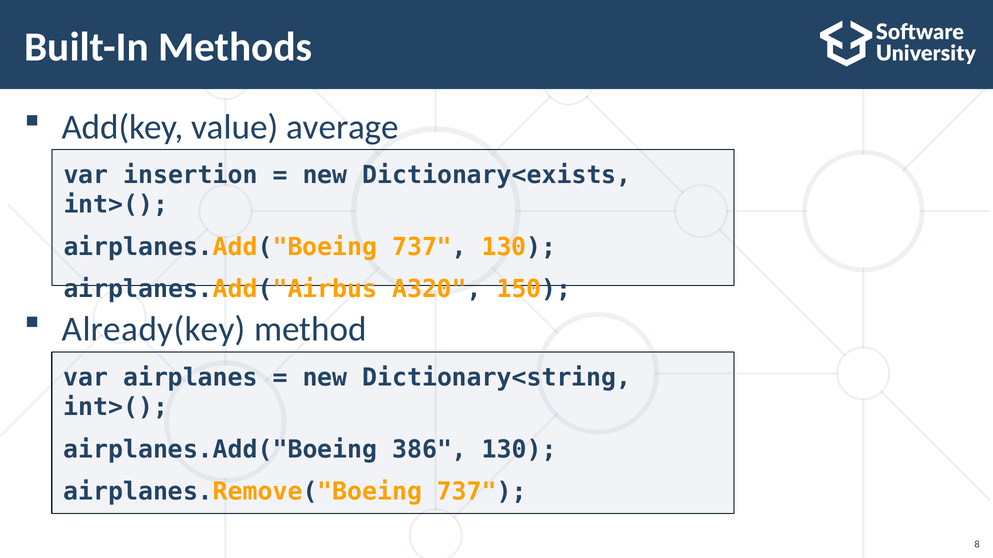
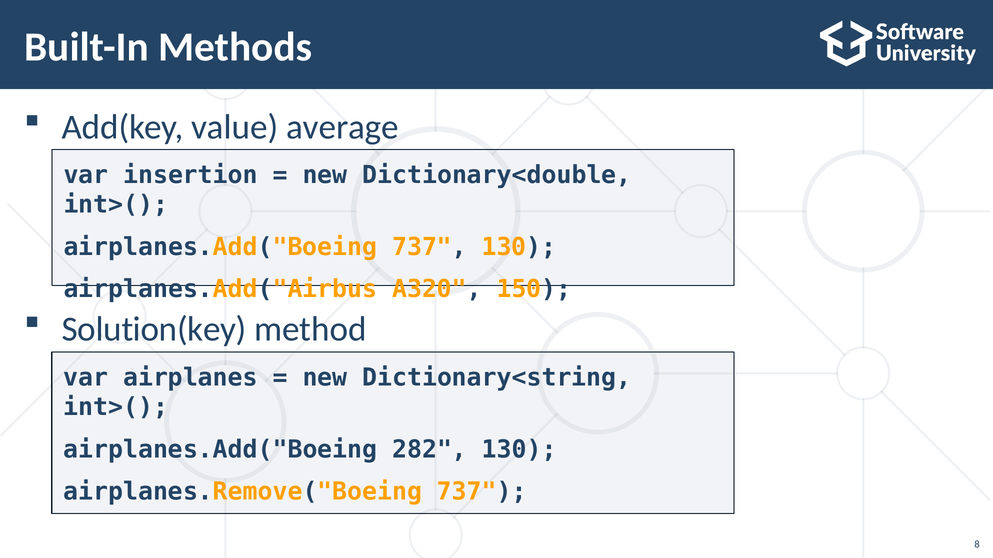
Dictionary<exists: Dictionary<exists -> Dictionary<double
Already(key: Already(key -> Solution(key
386: 386 -> 282
